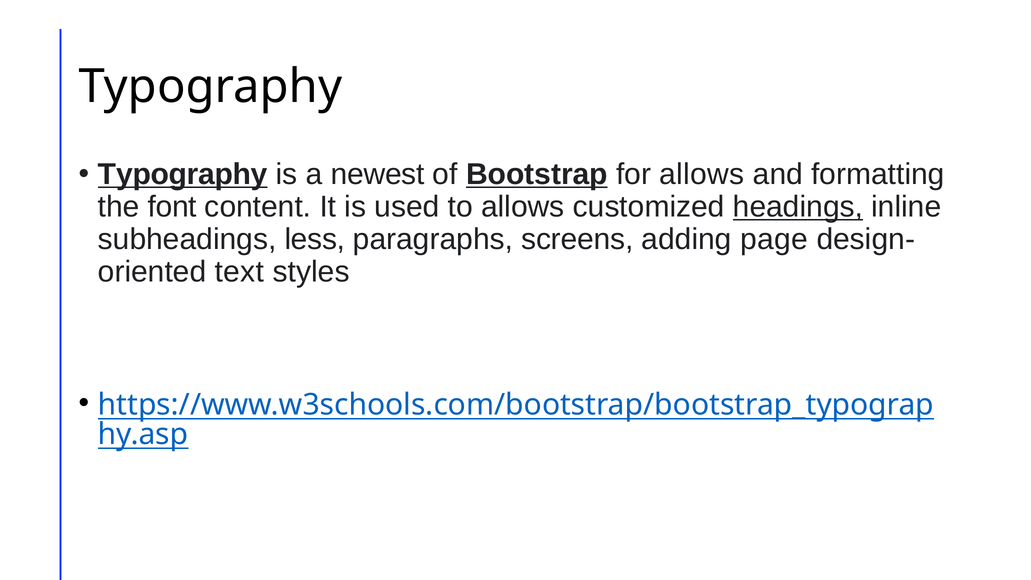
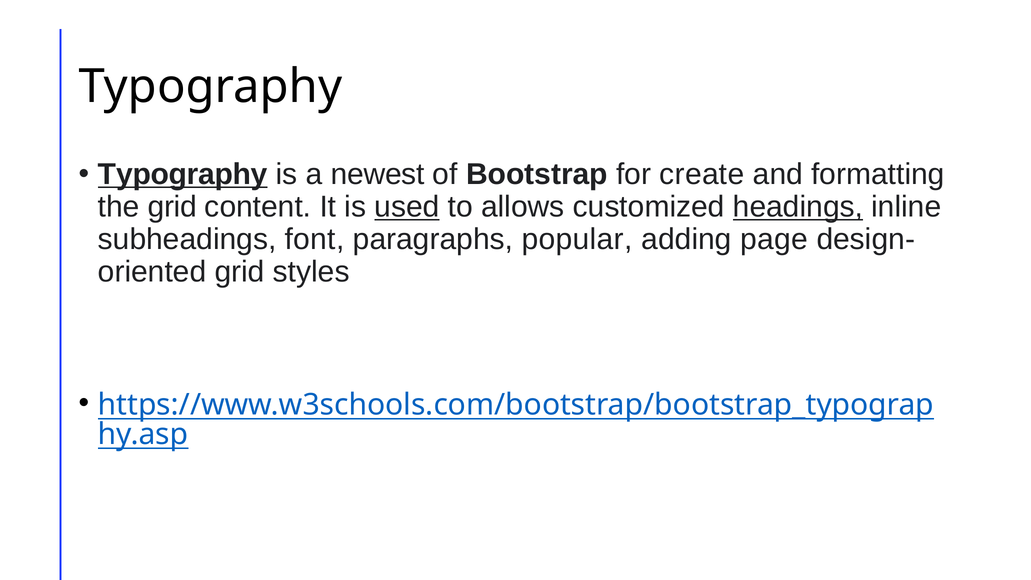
Bootstrap underline: present -> none
for allows: allows -> create
the font: font -> grid
used underline: none -> present
less: less -> font
screens: screens -> popular
text at (239, 272): text -> grid
